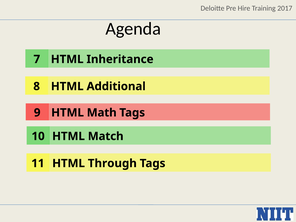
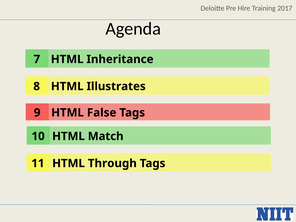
Additional: Additional -> Illustrates
Math: Math -> False
